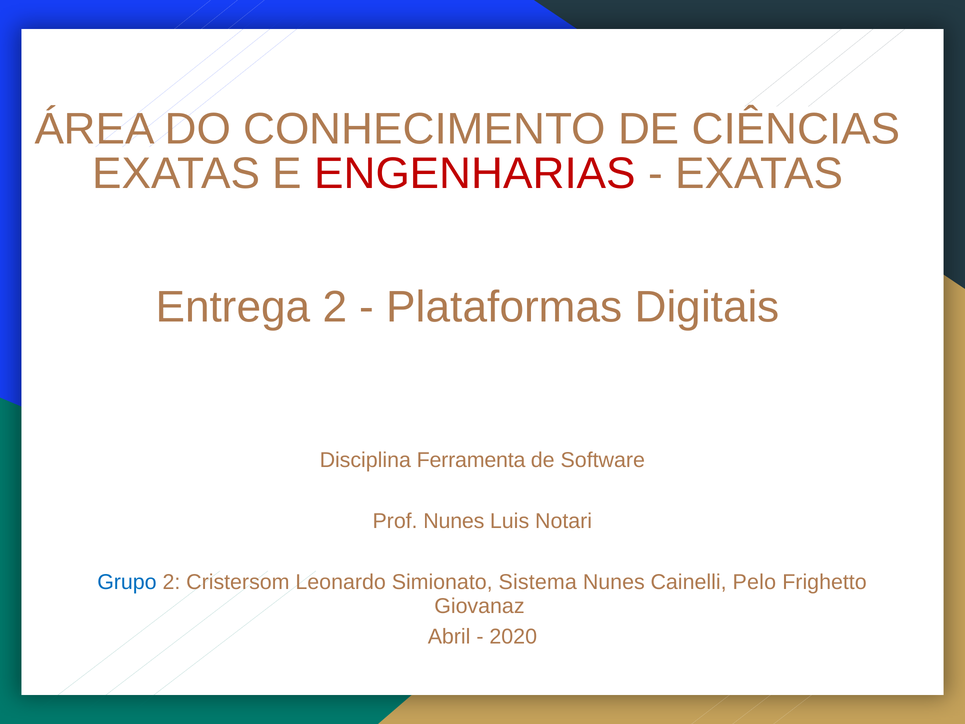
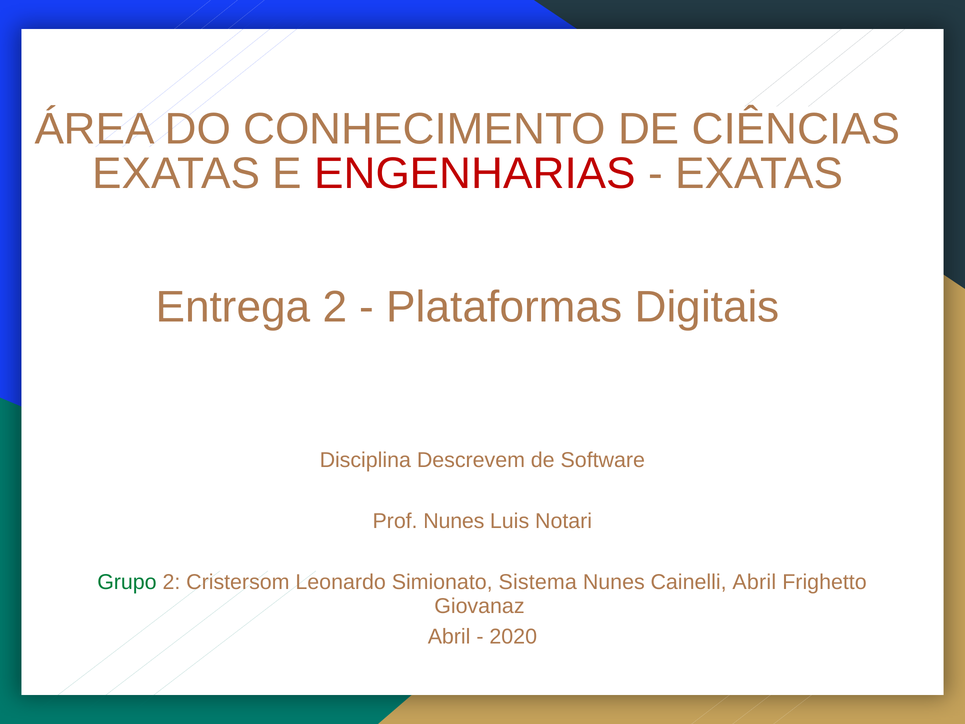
Ferramenta: Ferramenta -> Descrevem
Grupo colour: blue -> green
Cainelli Pelo: Pelo -> Abril
